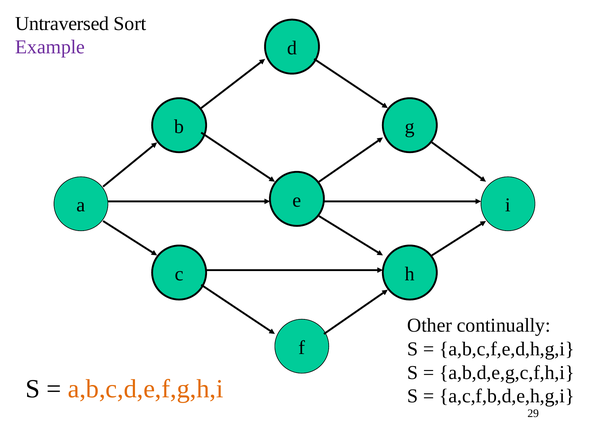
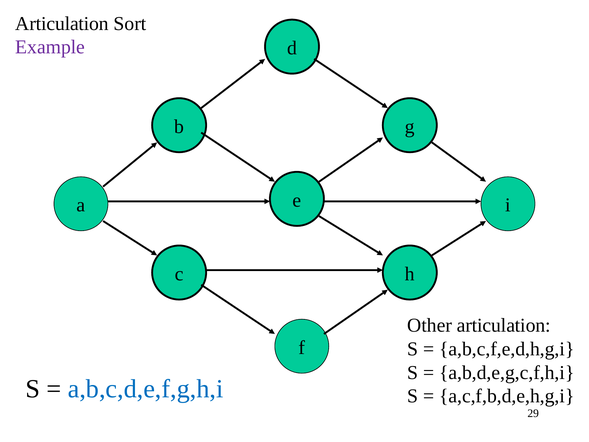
Untraversed at (62, 24): Untraversed -> Articulation
Other continually: continually -> articulation
a,b,c,d,e,f,g,h,i colour: orange -> blue
